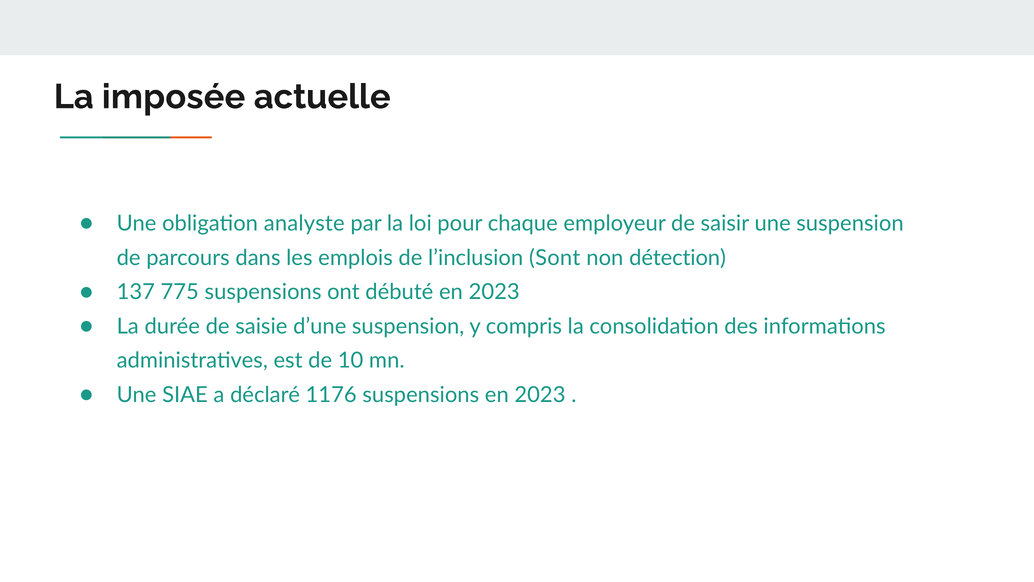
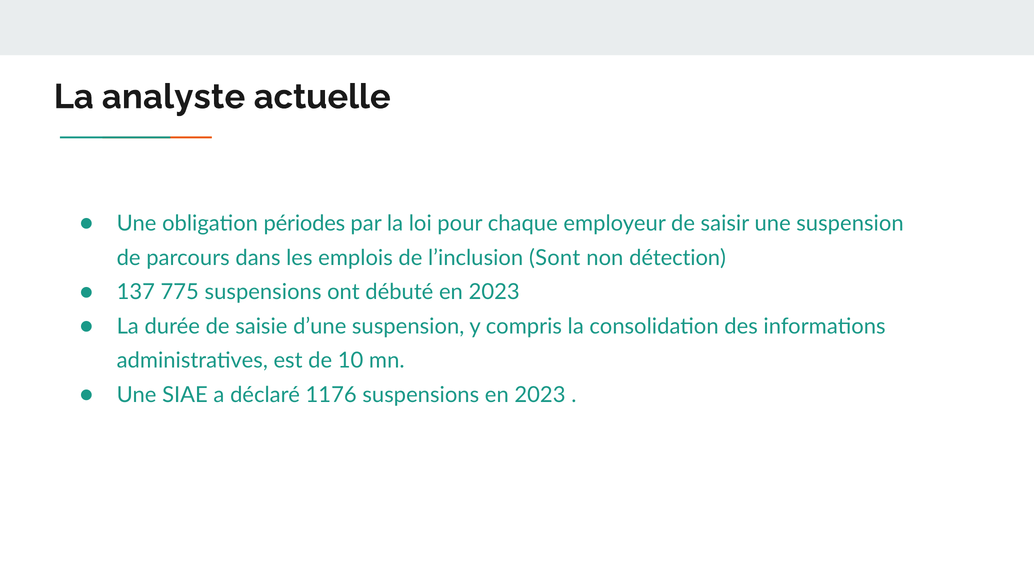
imposée: imposée -> analyste
analyste: analyste -> périodes
